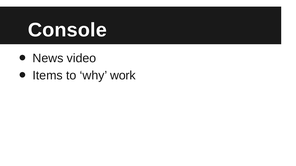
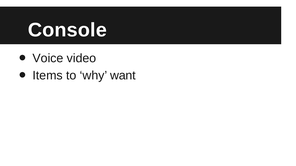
News: News -> Voice
work: work -> want
